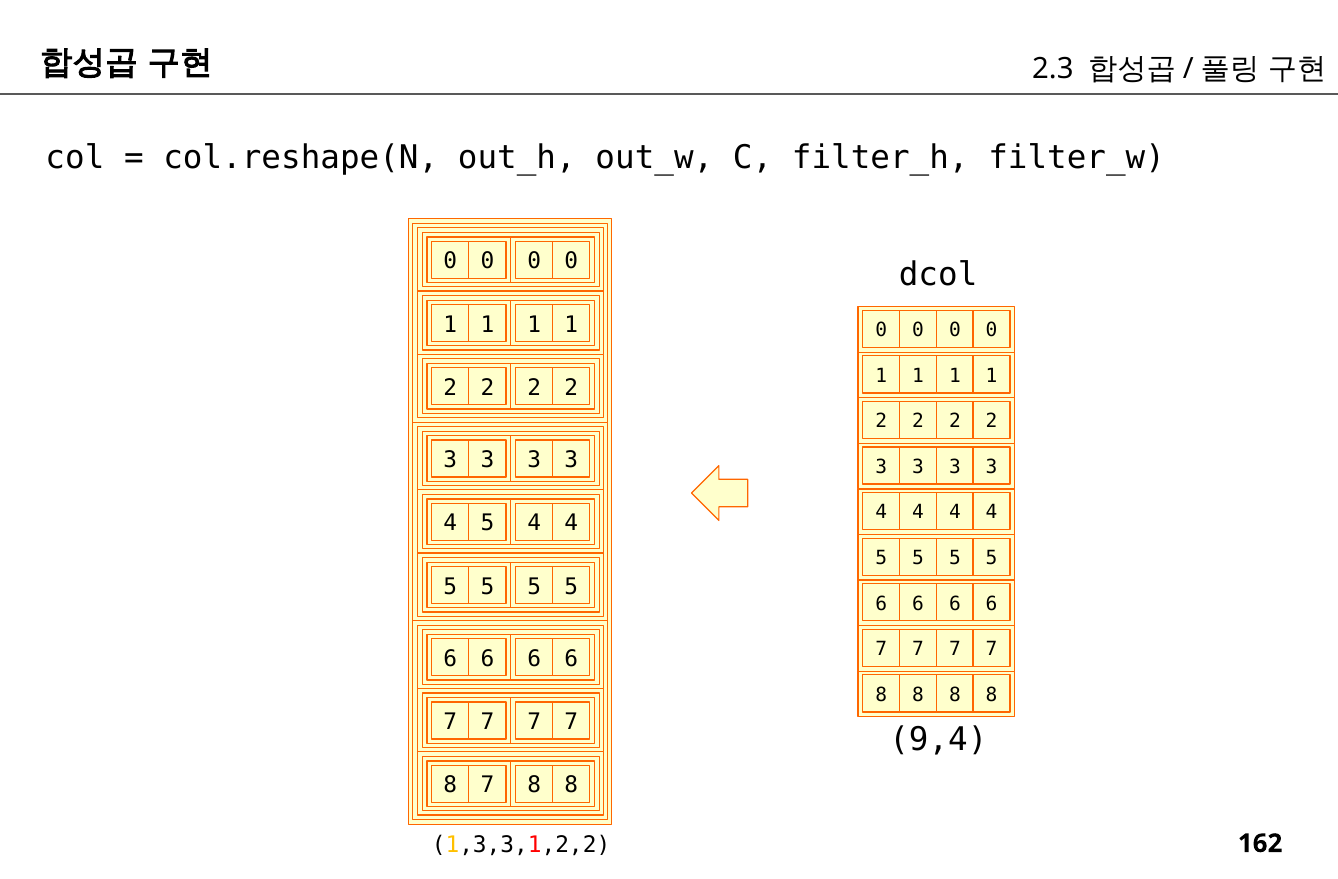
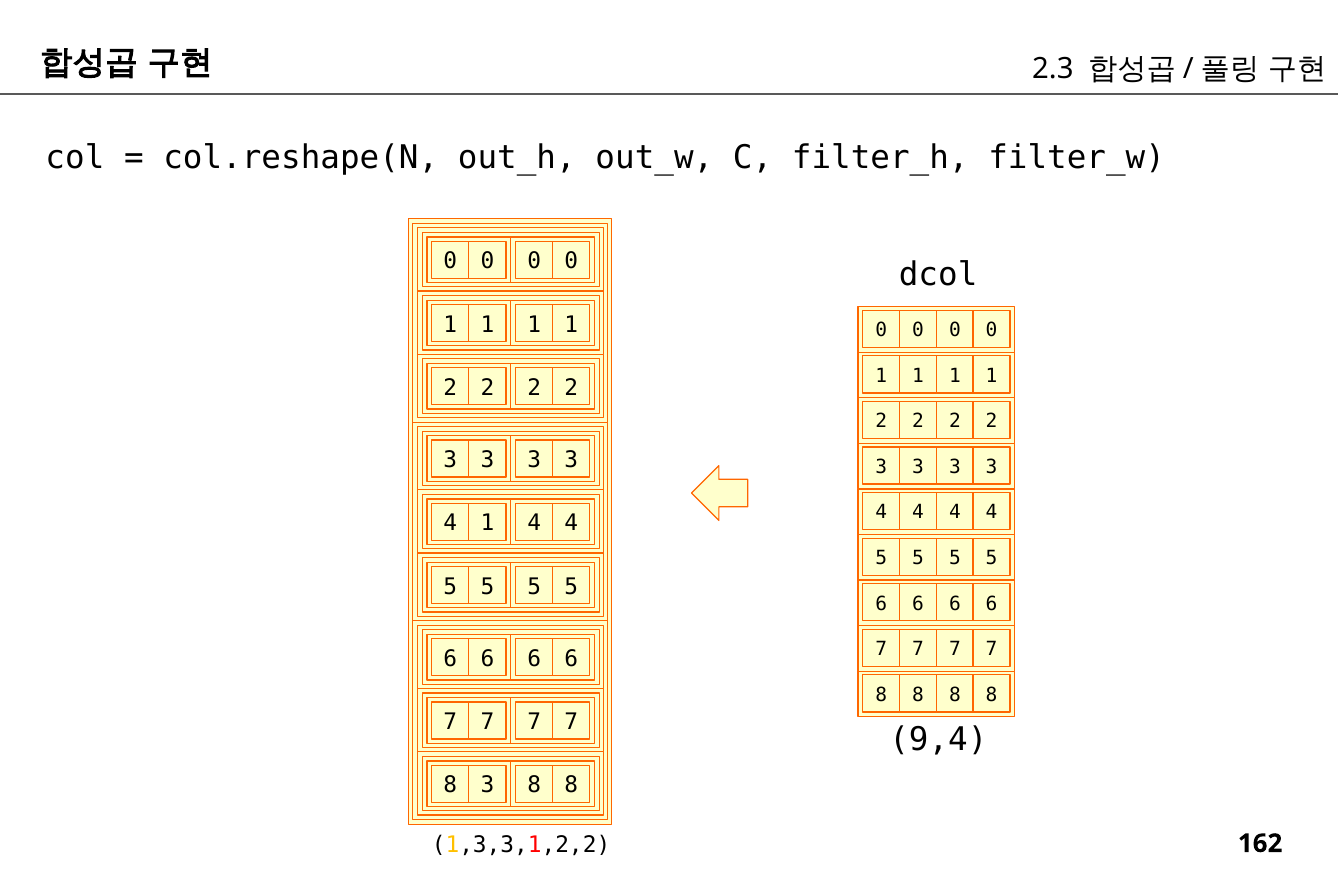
5 at (487, 523): 5 -> 1
8 7: 7 -> 3
